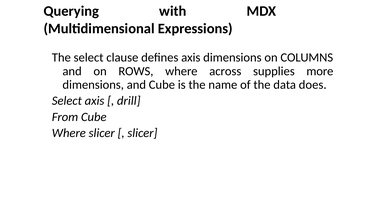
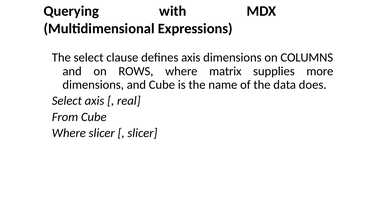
across: across -> matrix
drill: drill -> real
